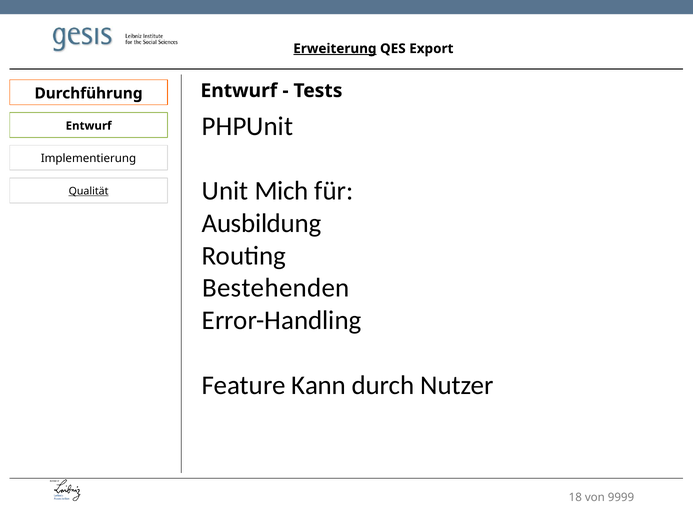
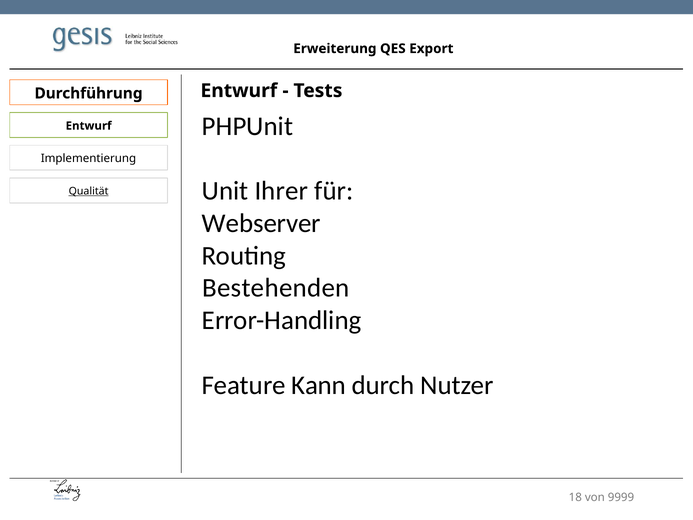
Erweiterung underline: present -> none
Mich: Mich -> Ihrer
Ausbildung: Ausbildung -> Webserver
